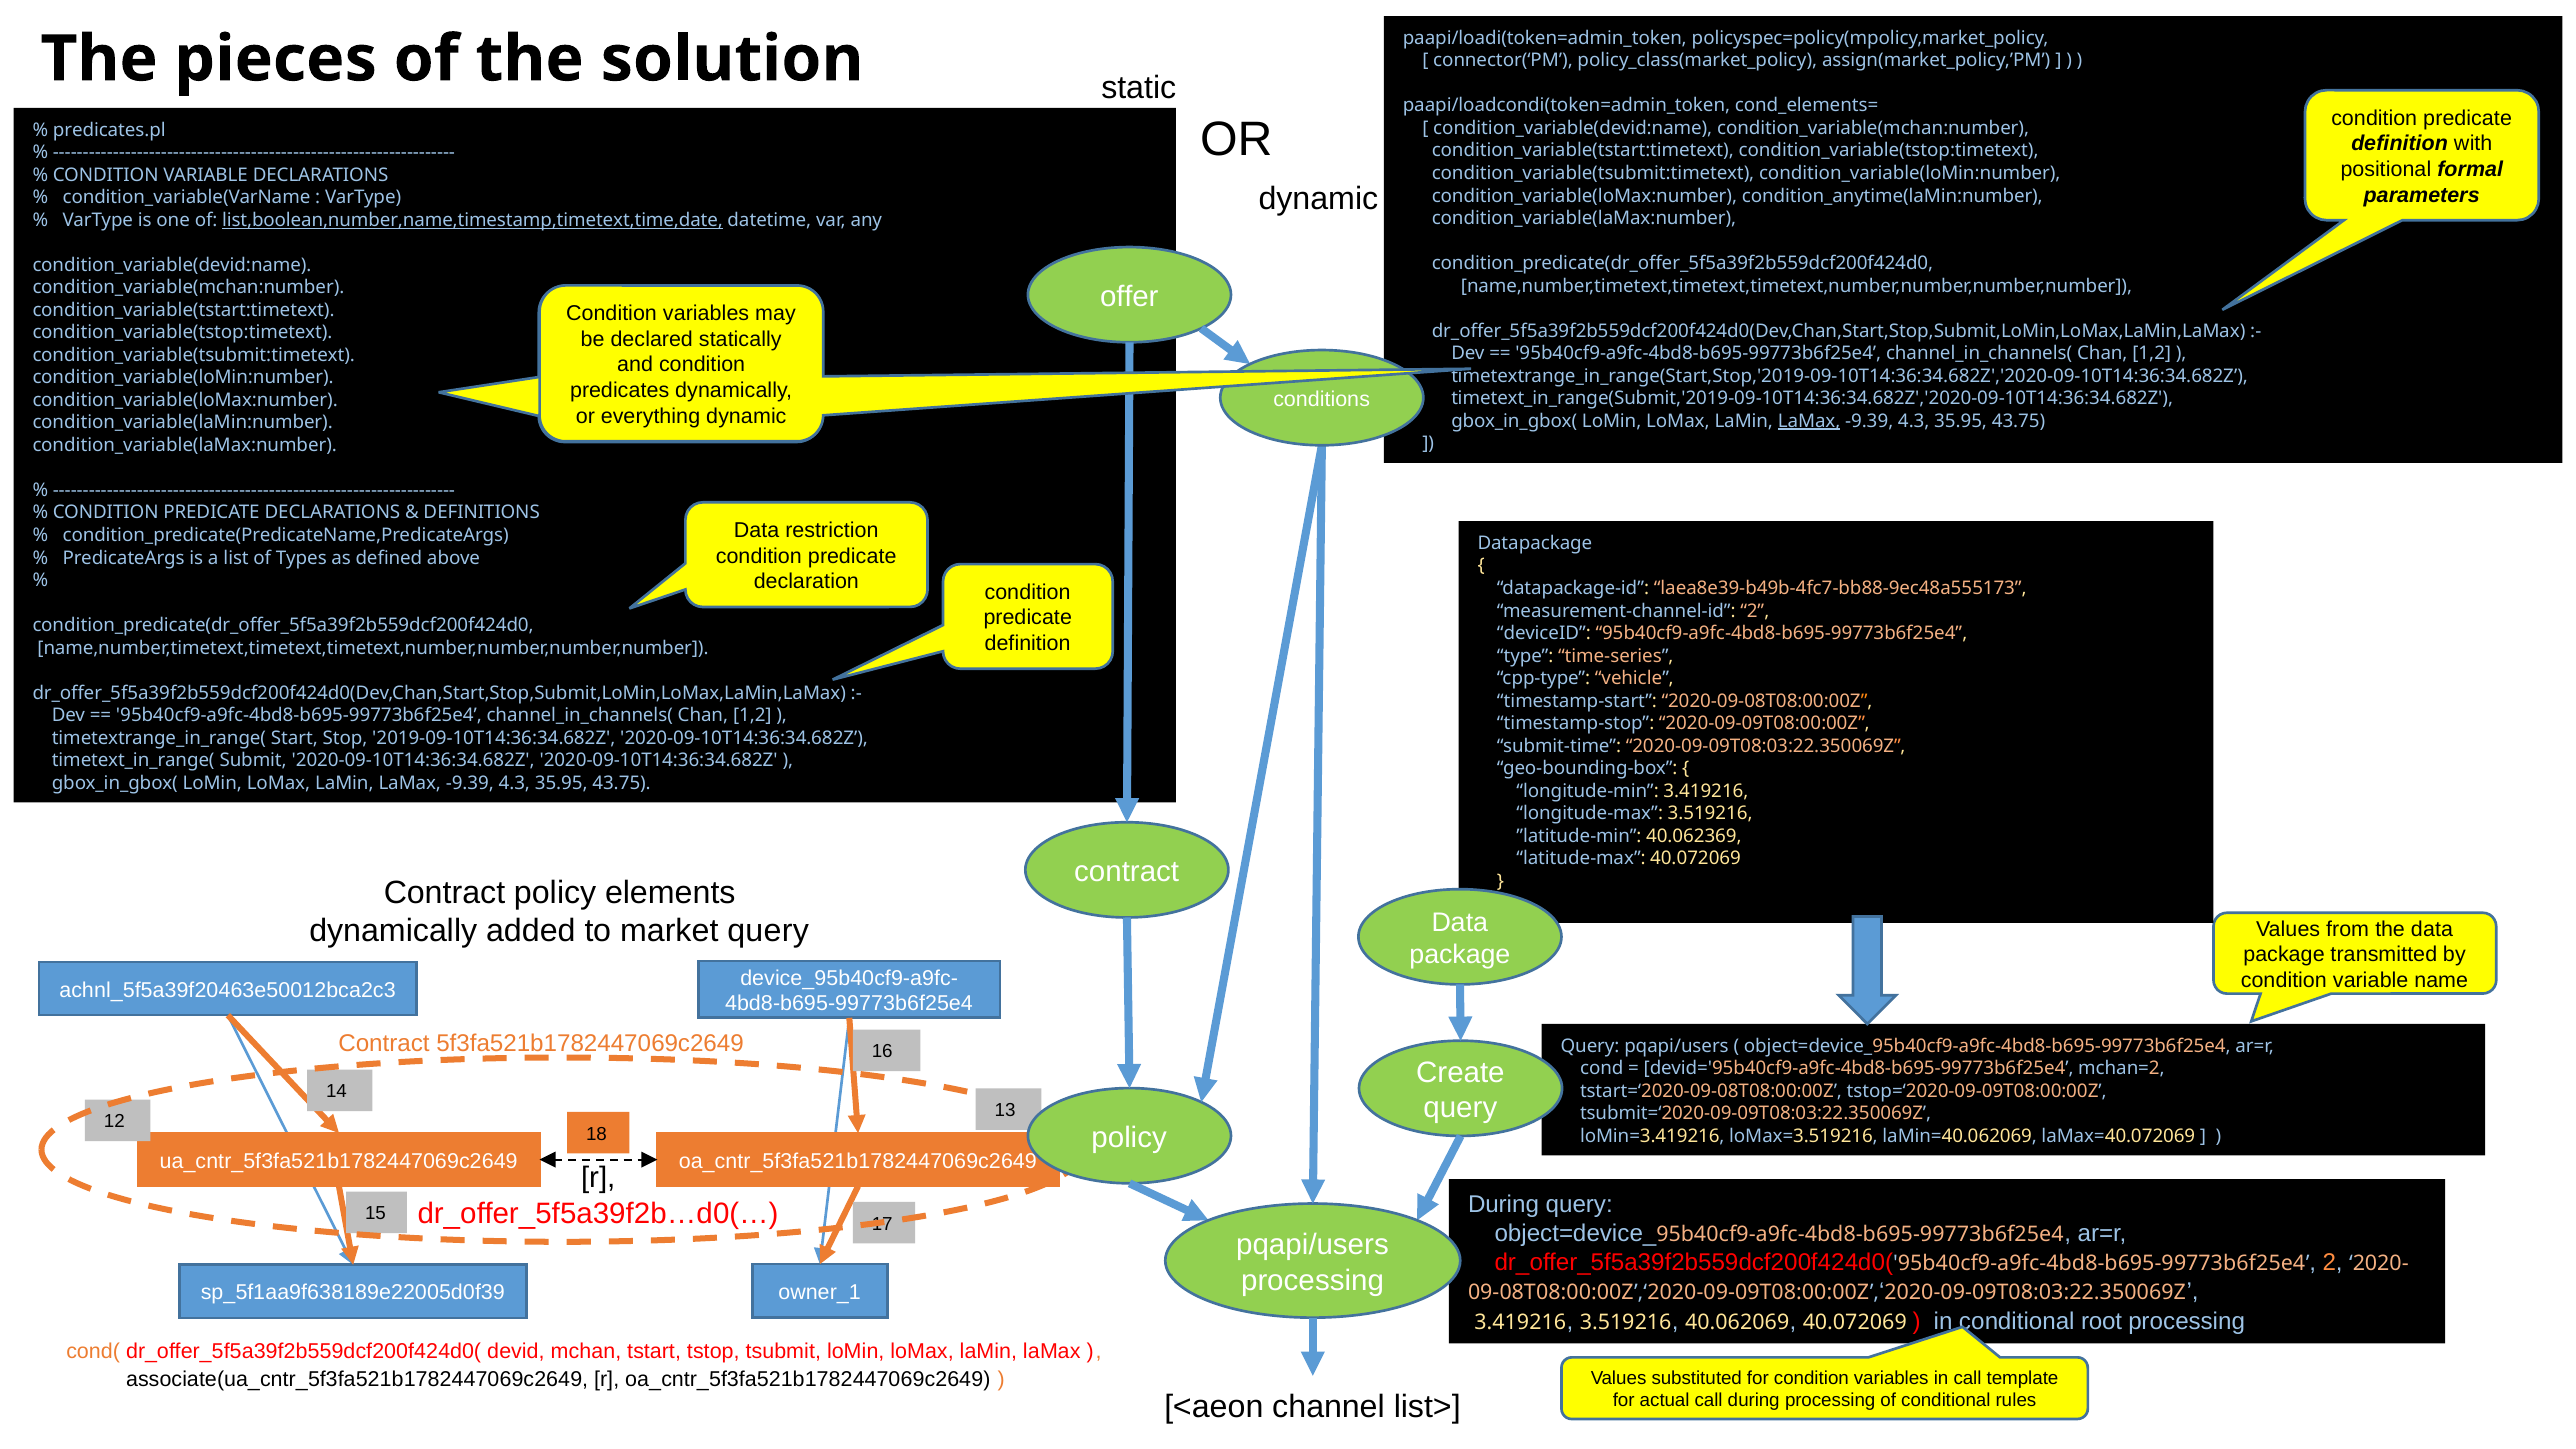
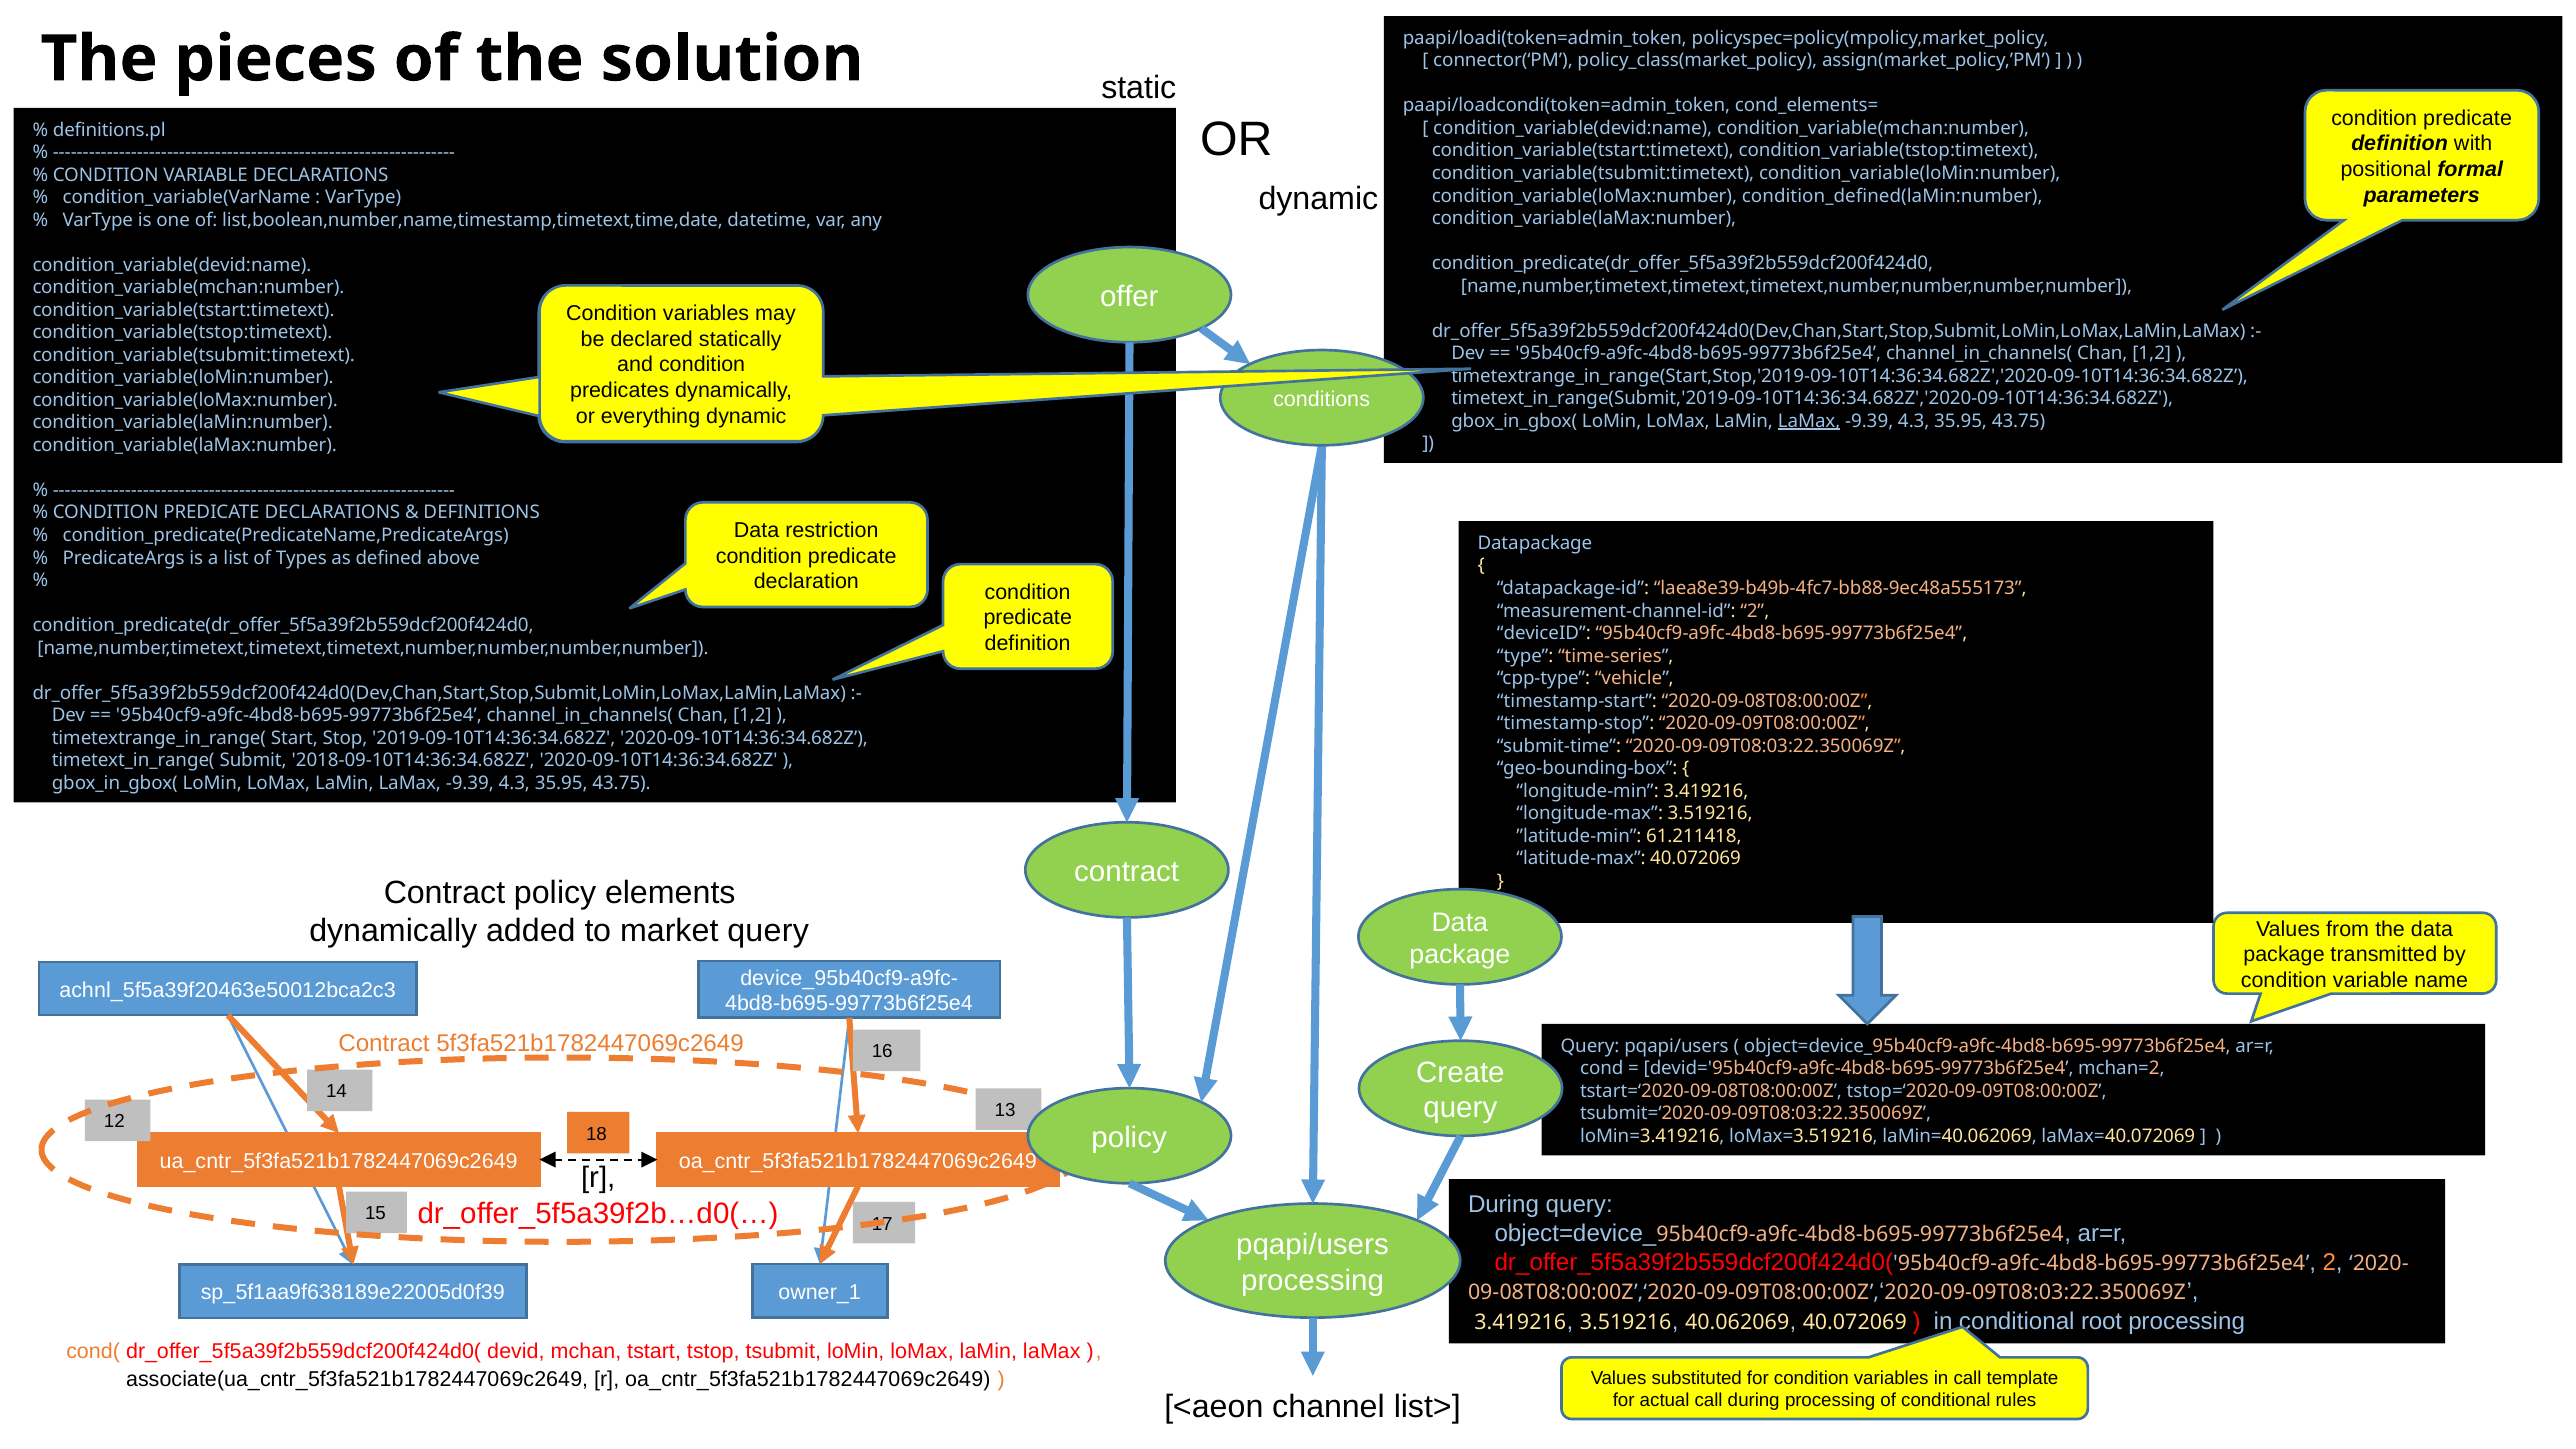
predicates.pl: predicates.pl -> definitions.pl
condition_anytime(laMin:number: condition_anytime(laMin:number -> condition_defined(laMin:number
list,boolean,number,name,timestamp,timetext,time,date underline: present -> none
Submit 2020-09-10T14:36:34.682Z: 2020-09-10T14:36:34.682Z -> 2018-09-10T14:36:34.682Z
40.062369: 40.062369 -> 61.211418
